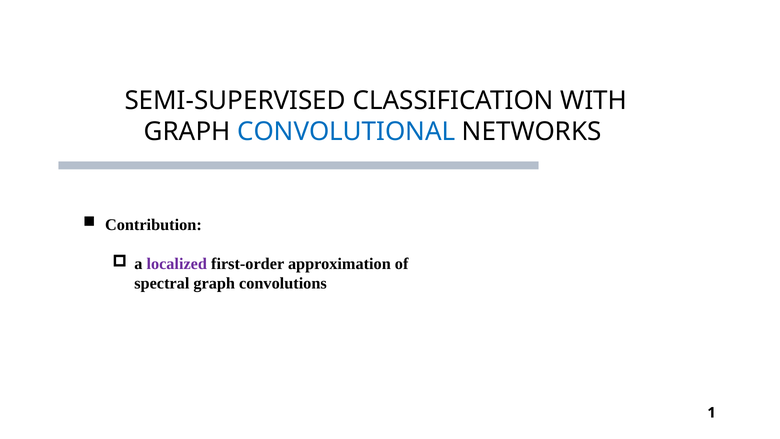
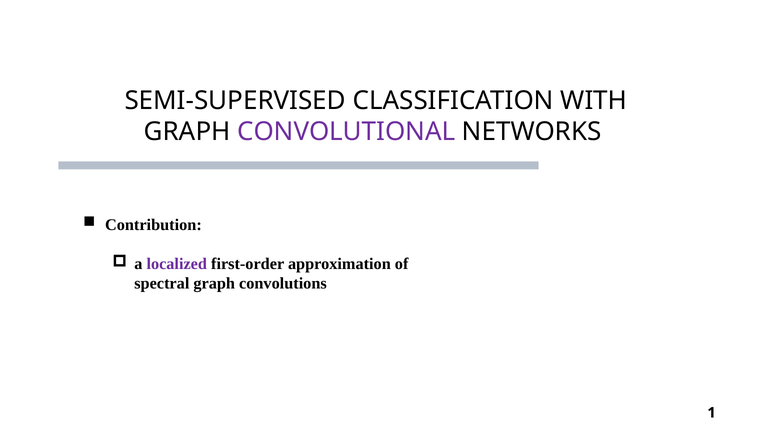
CONVOLUTIONAL colour: blue -> purple
